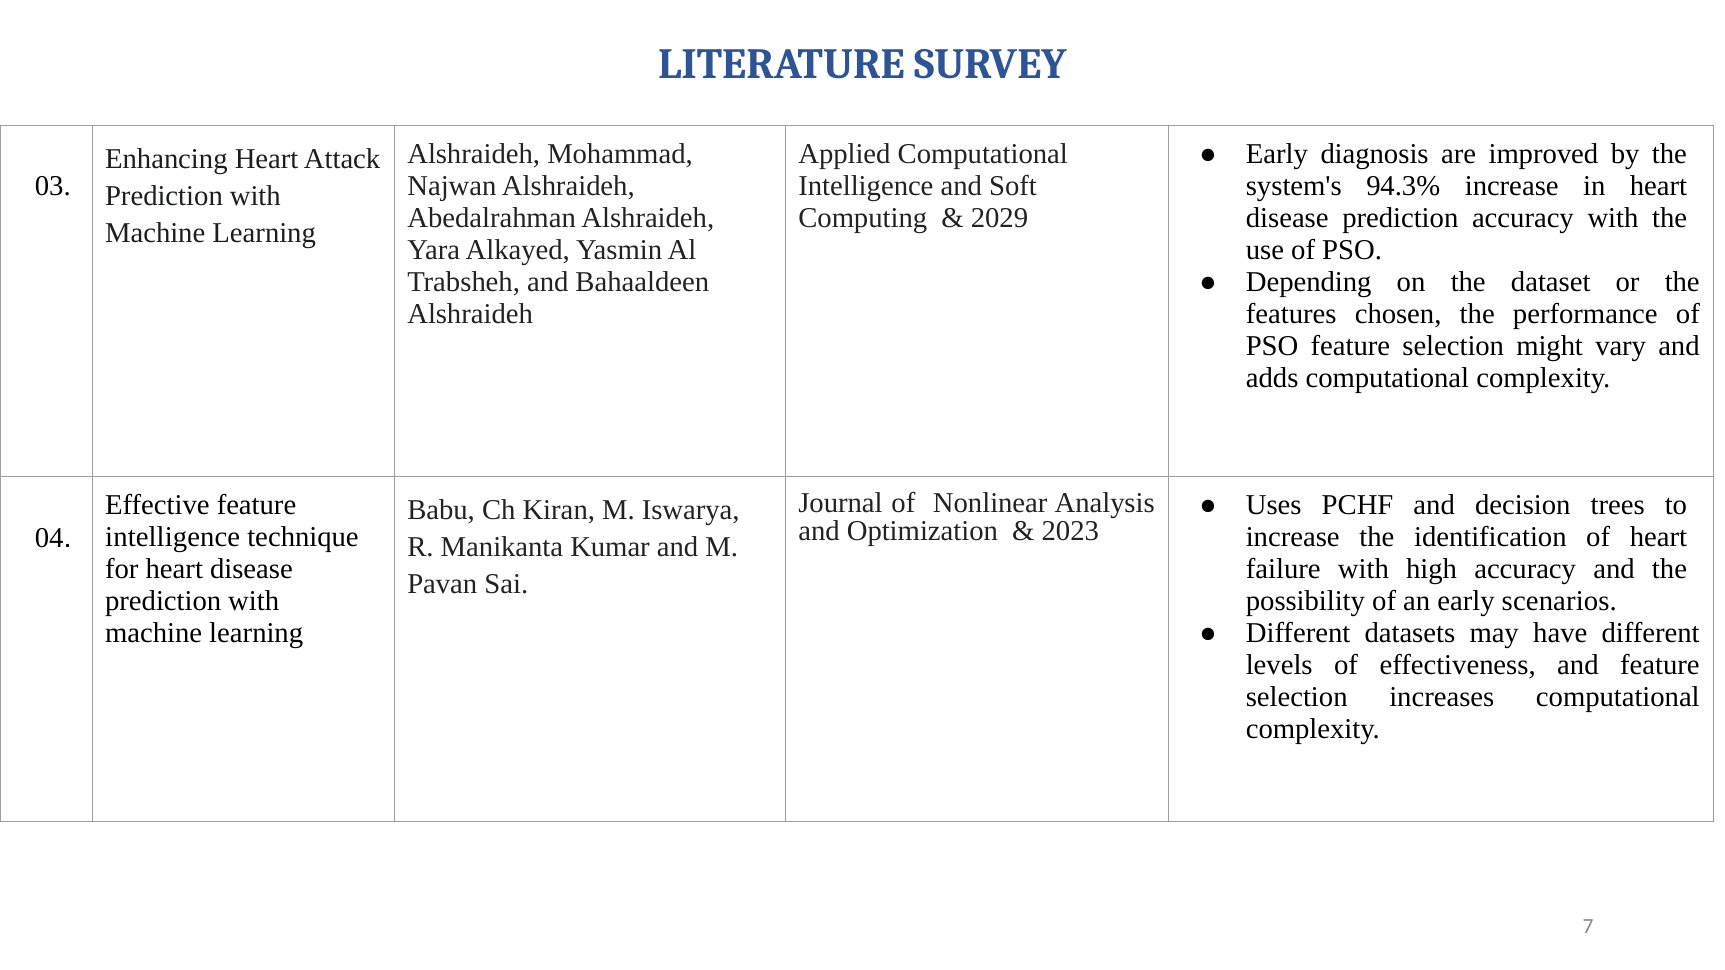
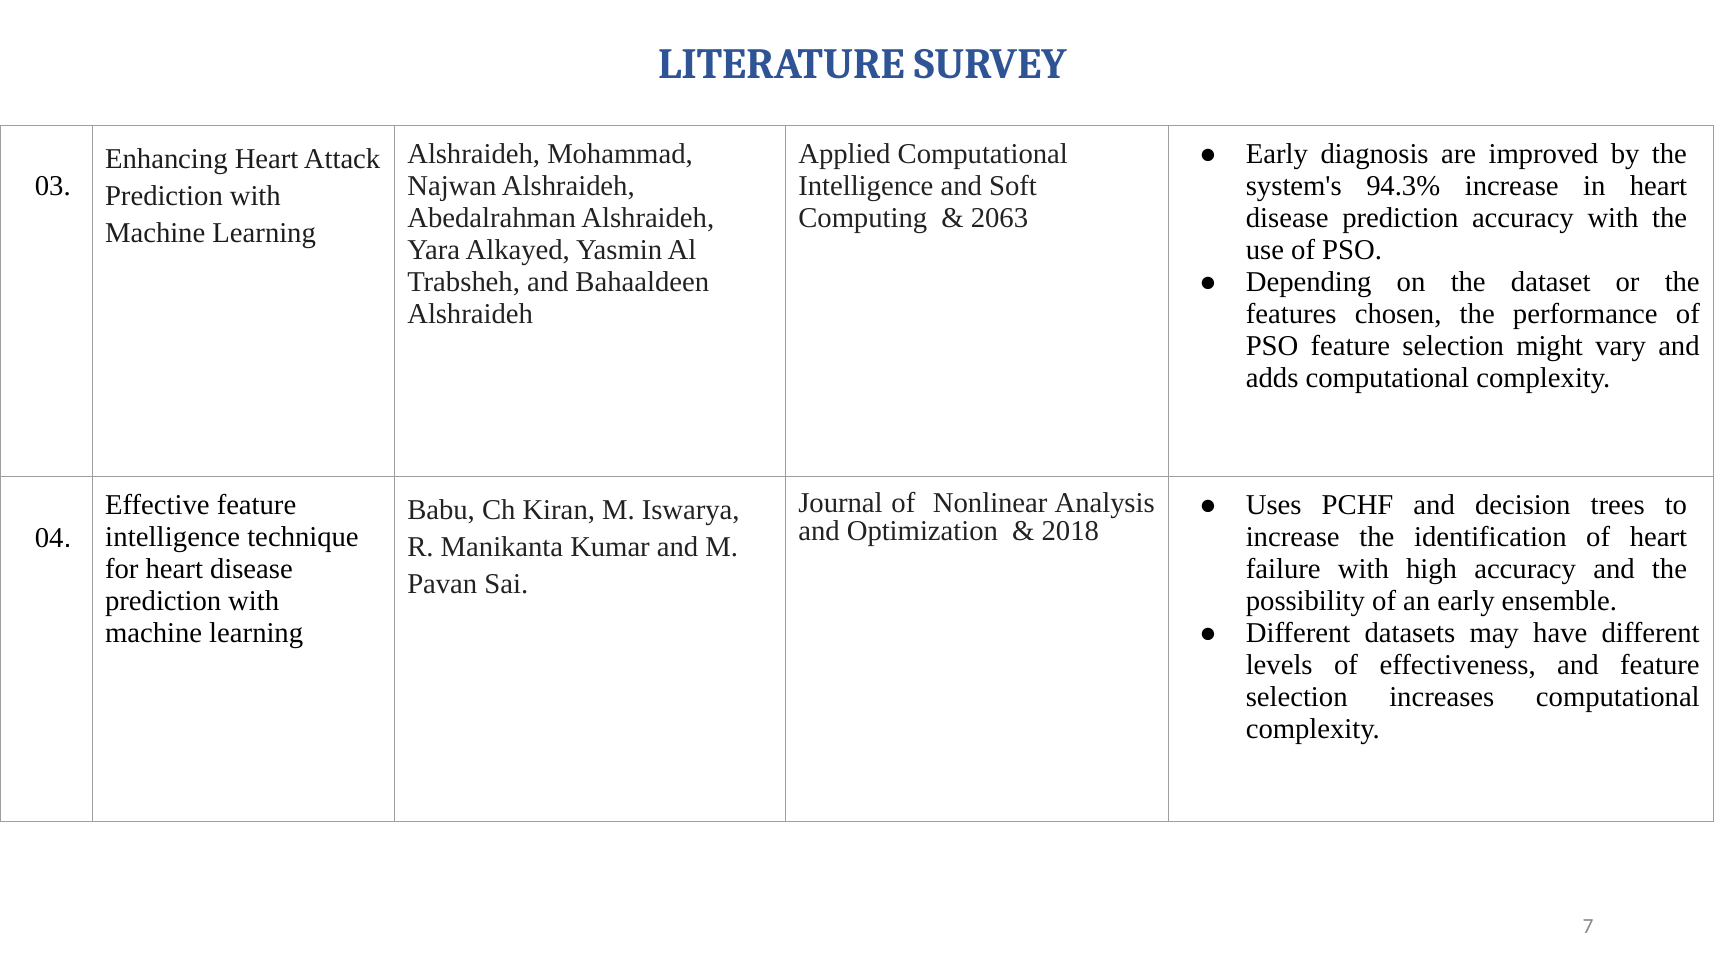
2029: 2029 -> 2063
2023: 2023 -> 2018
scenarios: scenarios -> ensemble
